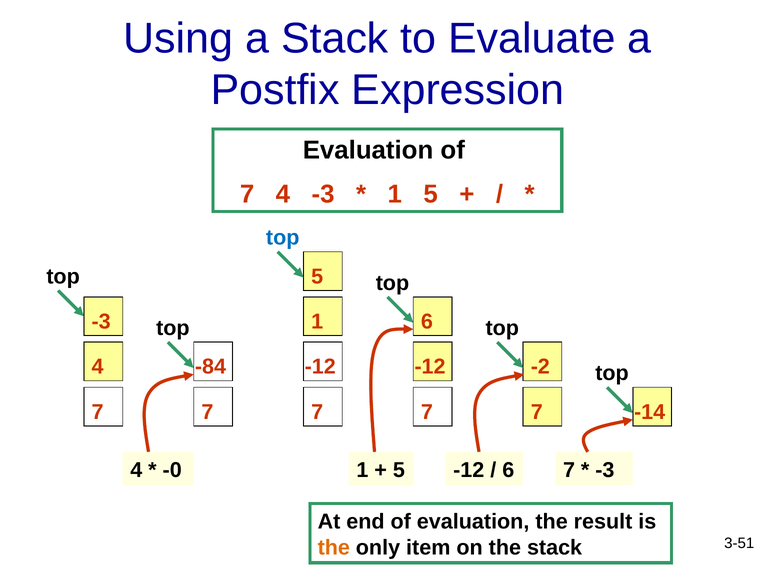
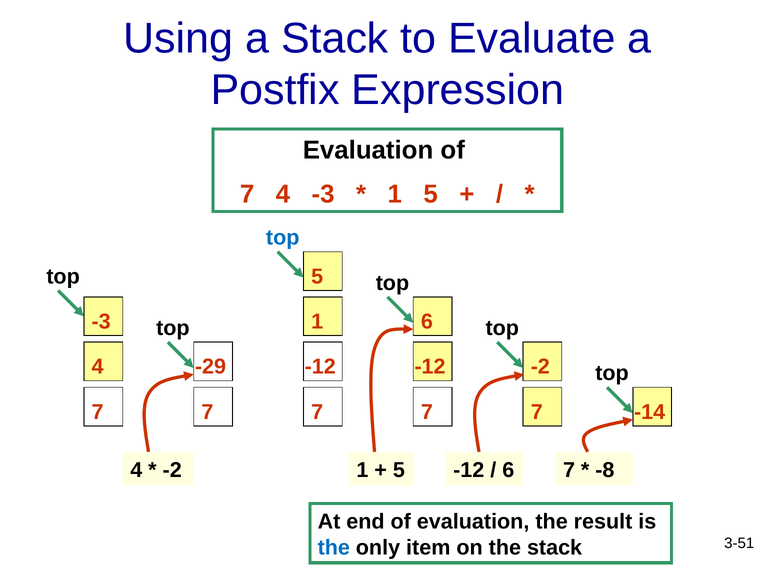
-84: -84 -> -29
-0 at (172, 470): -0 -> -2
-3 at (605, 470): -3 -> -8
the at (334, 548) colour: orange -> blue
